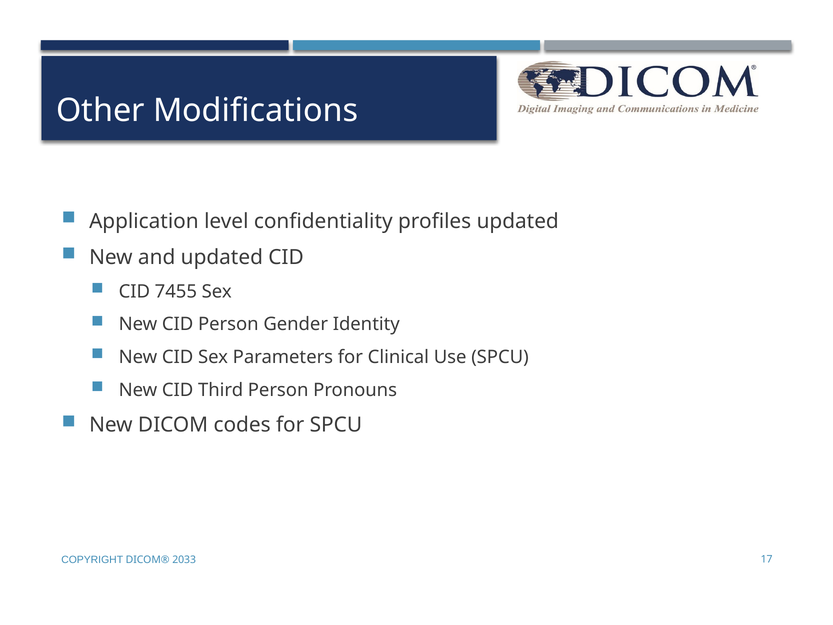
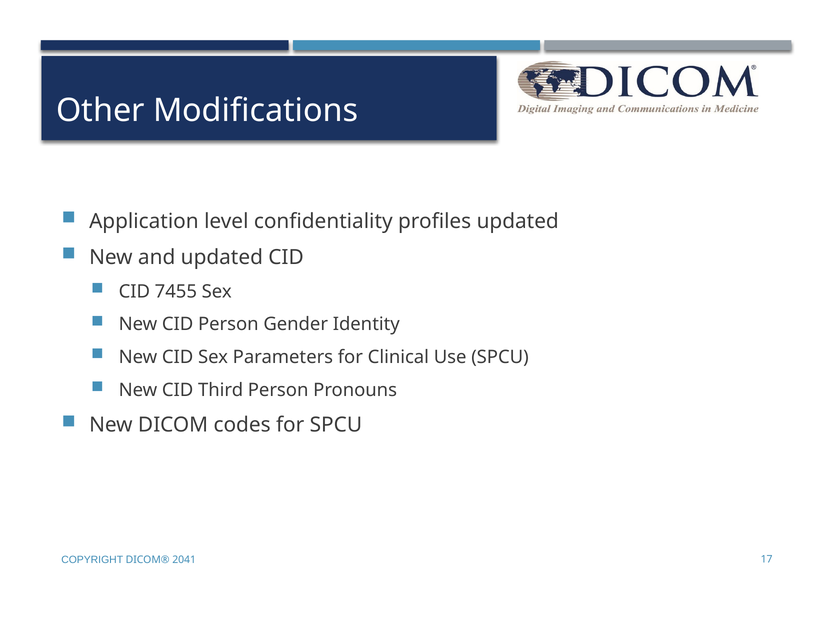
2033: 2033 -> 2041
